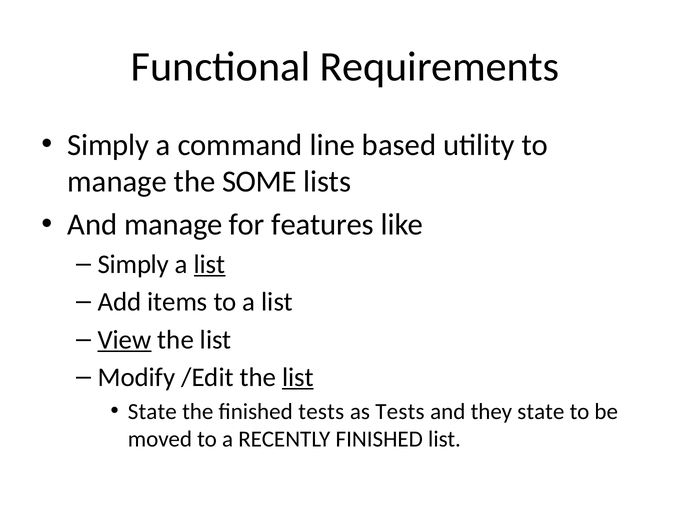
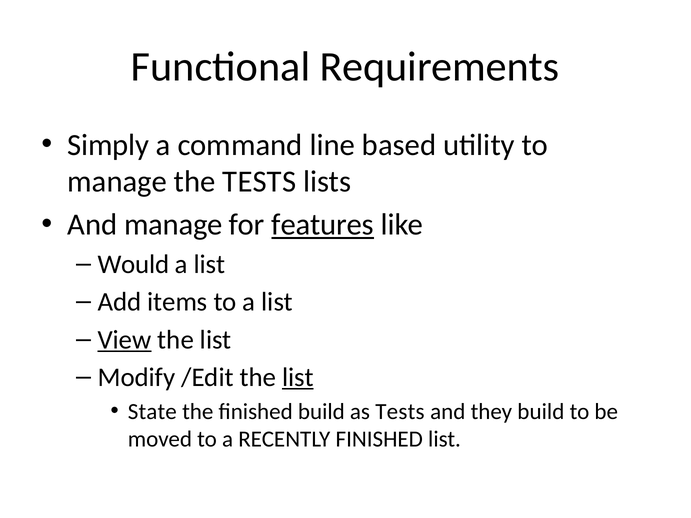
the SOME: SOME -> TESTS
features underline: none -> present
Simply at (133, 265): Simply -> Would
list at (210, 265) underline: present -> none
finished tests: tests -> build
they state: state -> build
